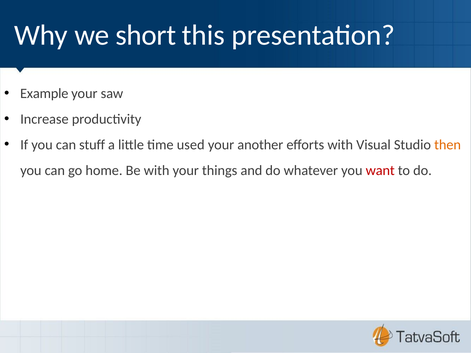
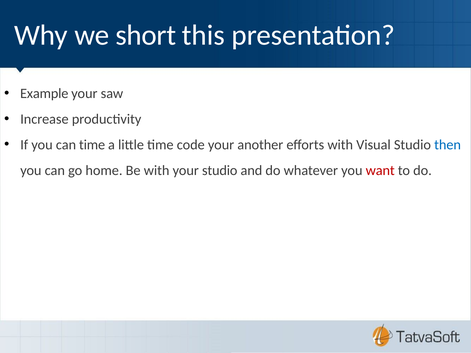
can stuff: stuff -> time
used: used -> code
then colour: orange -> blue
your things: things -> studio
